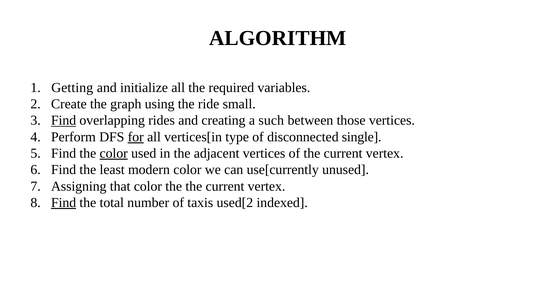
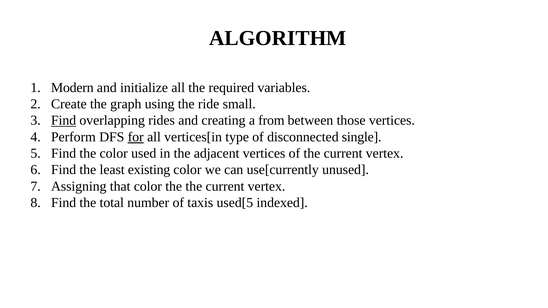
Getting: Getting -> Modern
such: such -> from
color at (114, 153) underline: present -> none
modern: modern -> existing
Find at (64, 203) underline: present -> none
used[2: used[2 -> used[5
